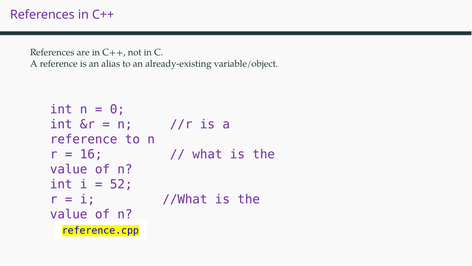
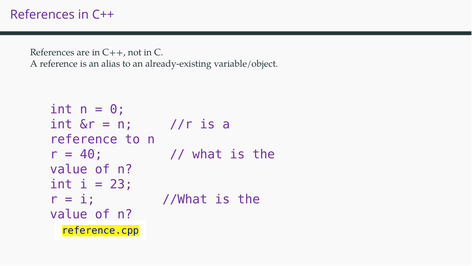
16: 16 -> 40
52: 52 -> 23
